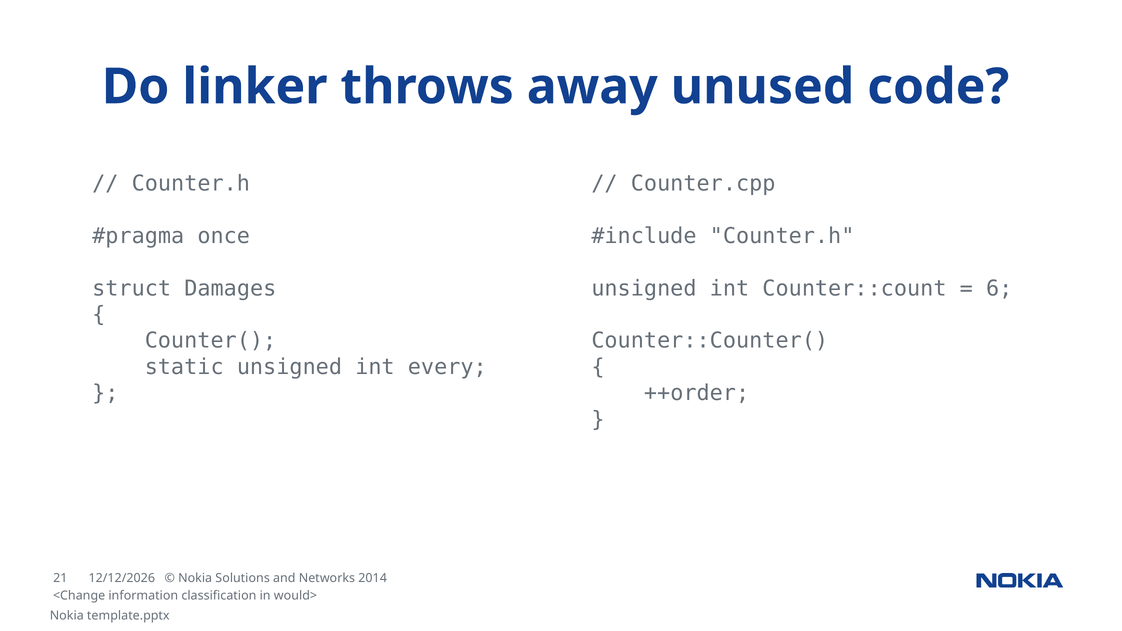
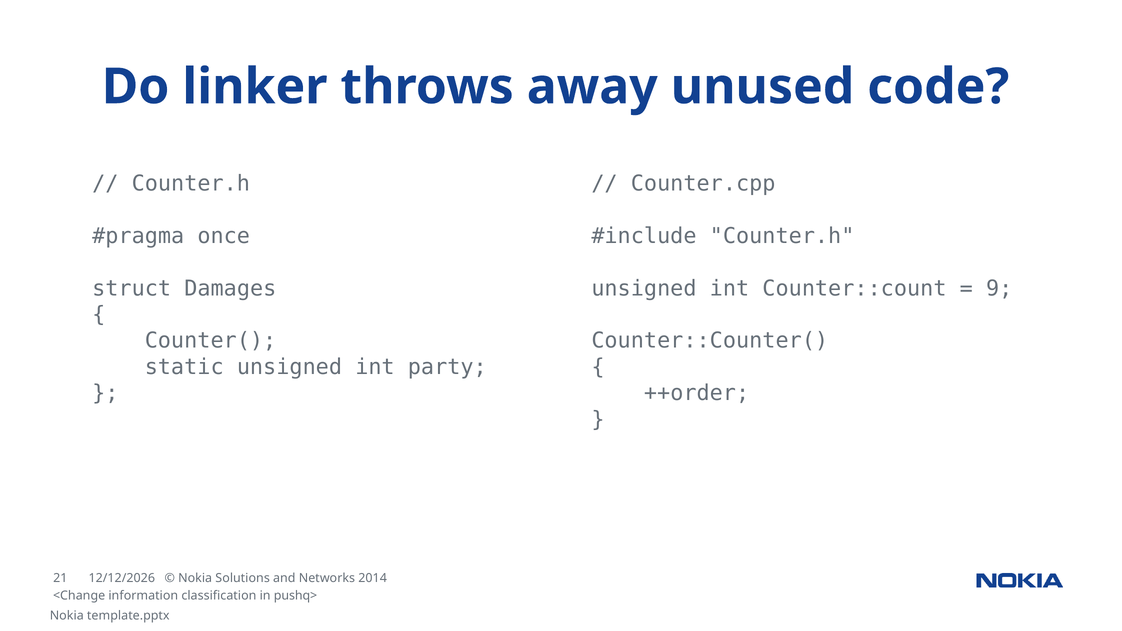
6: 6 -> 9
every: every -> party
would>: would> -> pushq>
